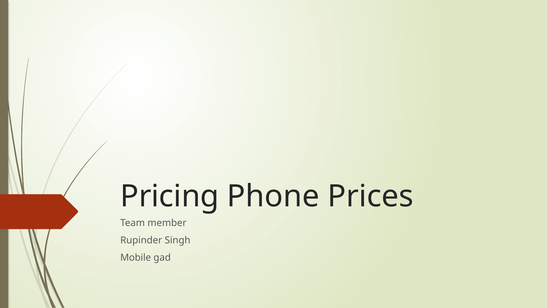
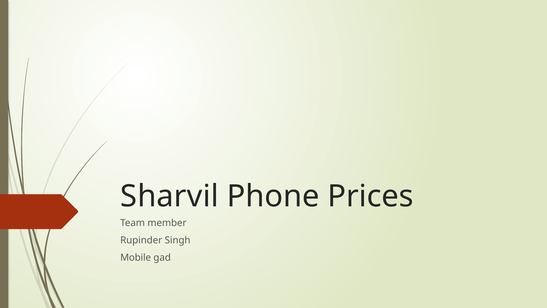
Pricing: Pricing -> Sharvil
